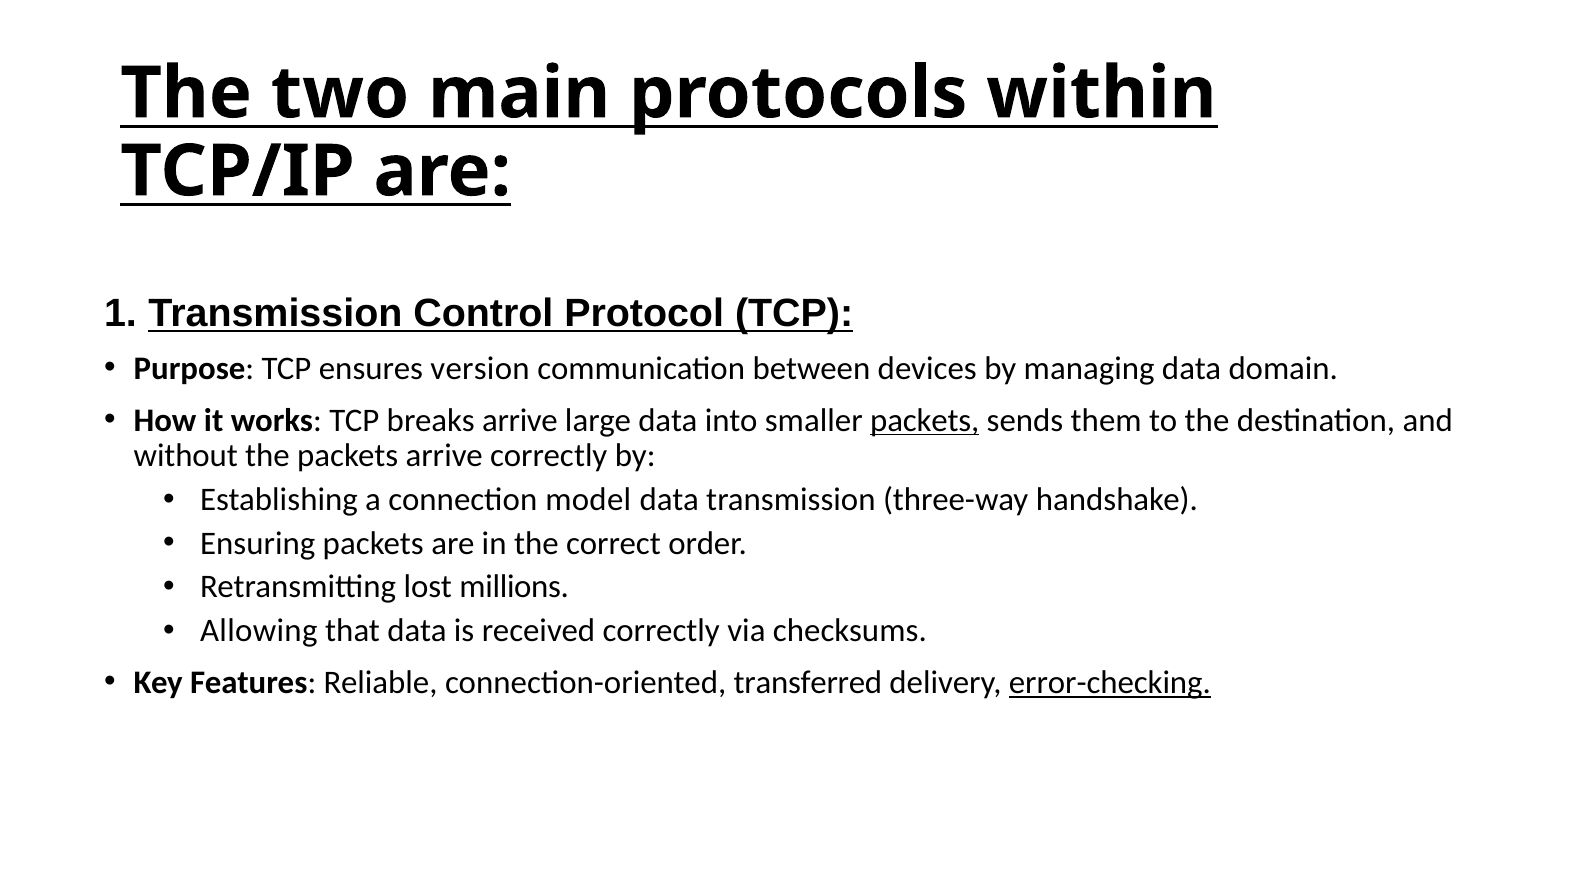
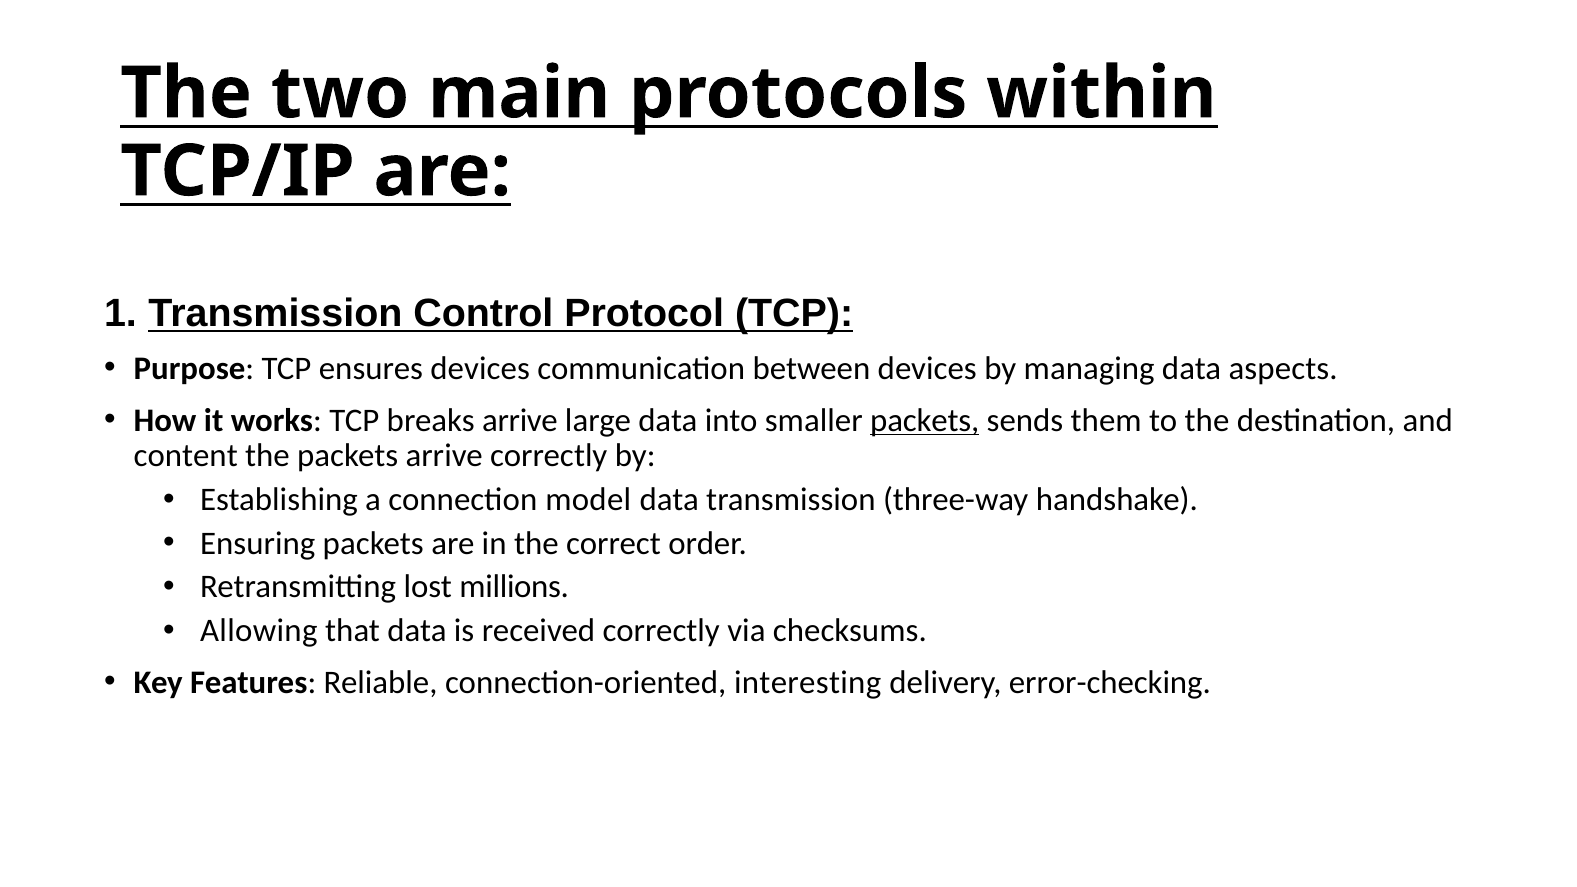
ensures version: version -> devices
domain: domain -> aspects
without: without -> content
transferred: transferred -> interesting
error-checking underline: present -> none
